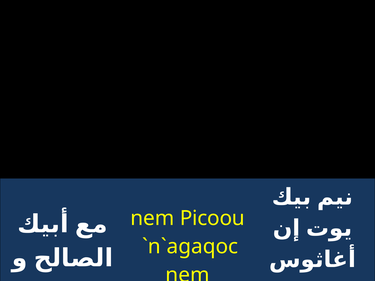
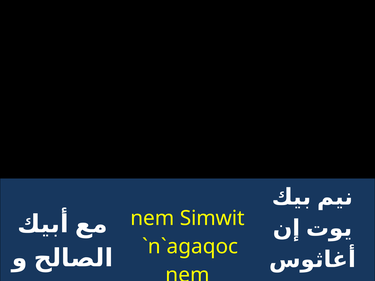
Picoou: Picoou -> Simwit
